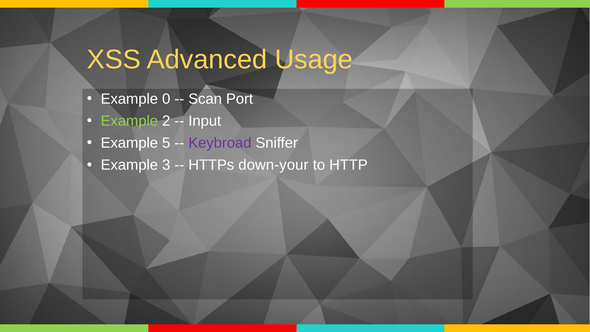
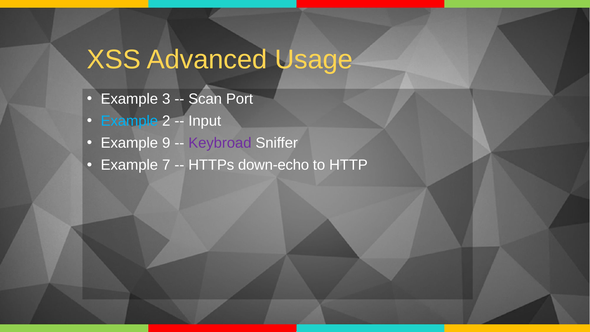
0: 0 -> 3
Example at (129, 121) colour: light green -> light blue
5: 5 -> 9
3: 3 -> 7
down-your: down-your -> down-echo
